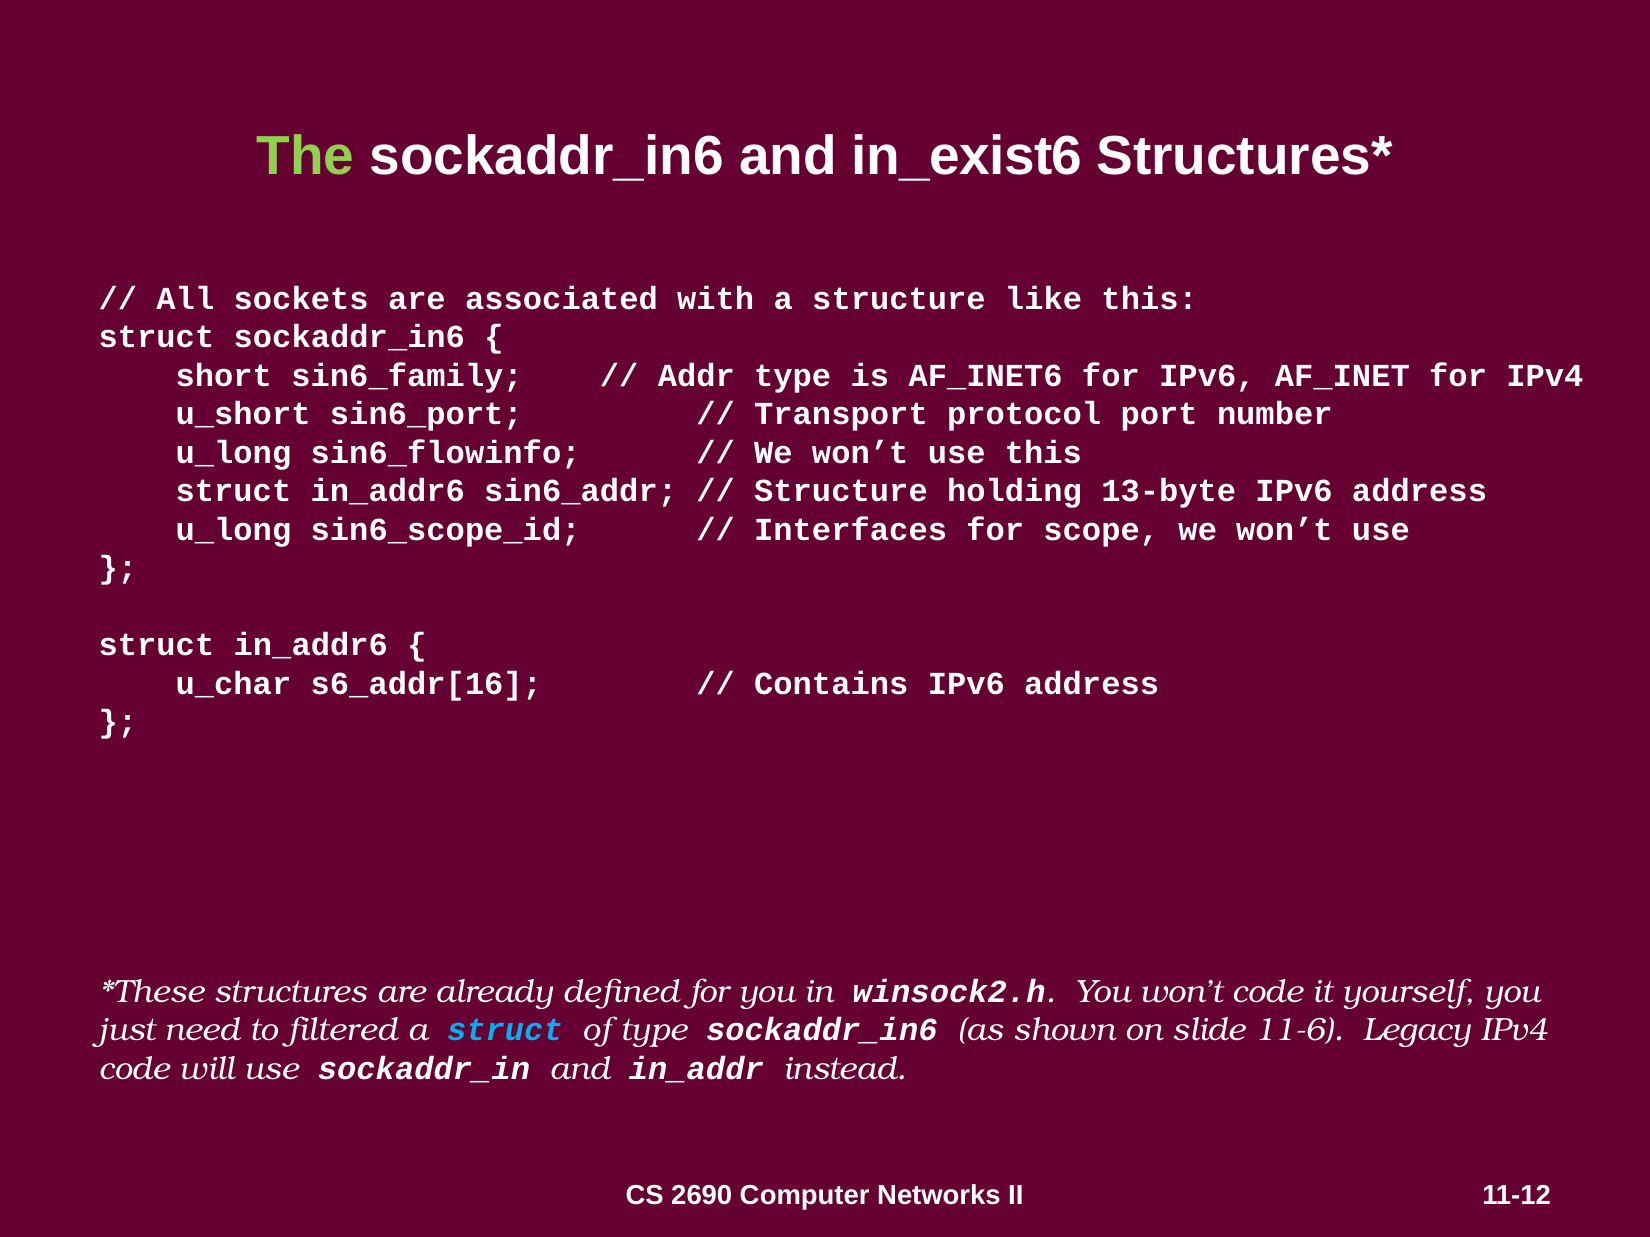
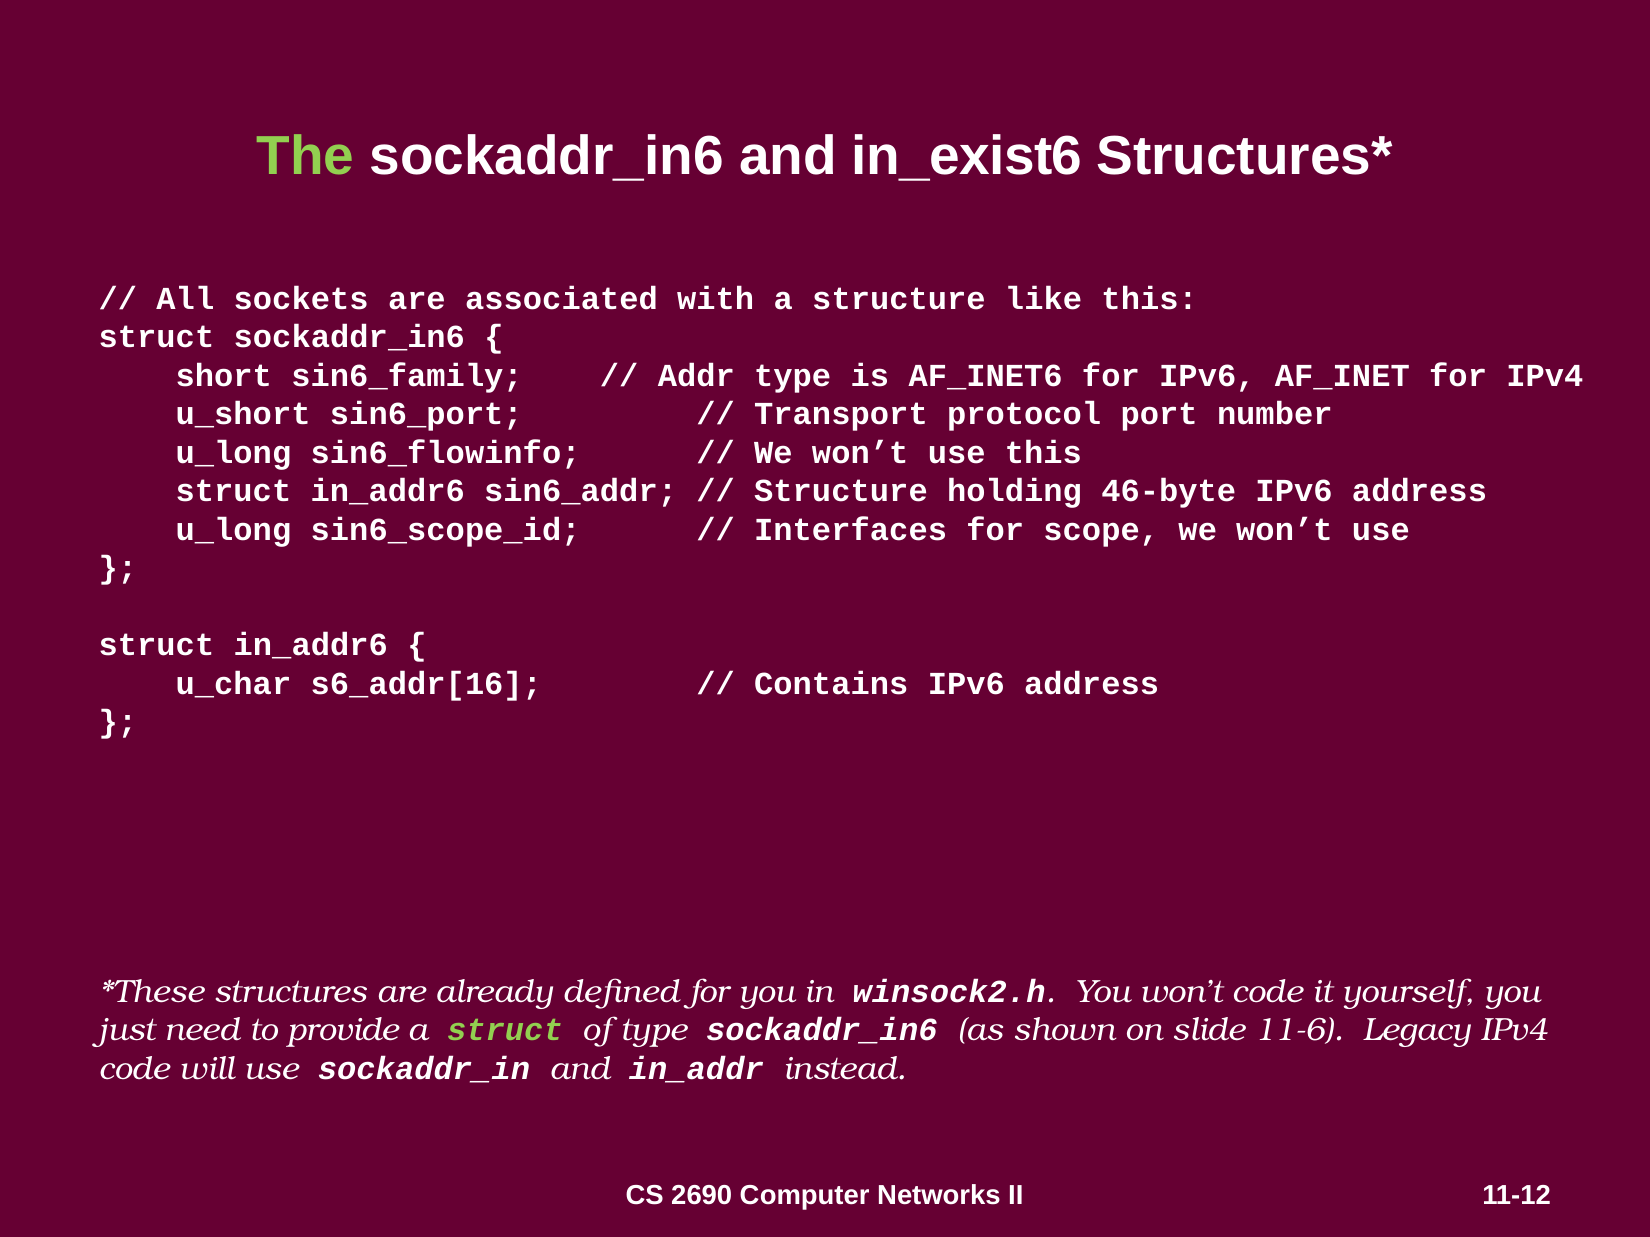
13-byte: 13-byte -> 46-byte
filtered: filtered -> provide
struct at (505, 1031) colour: light blue -> light green
